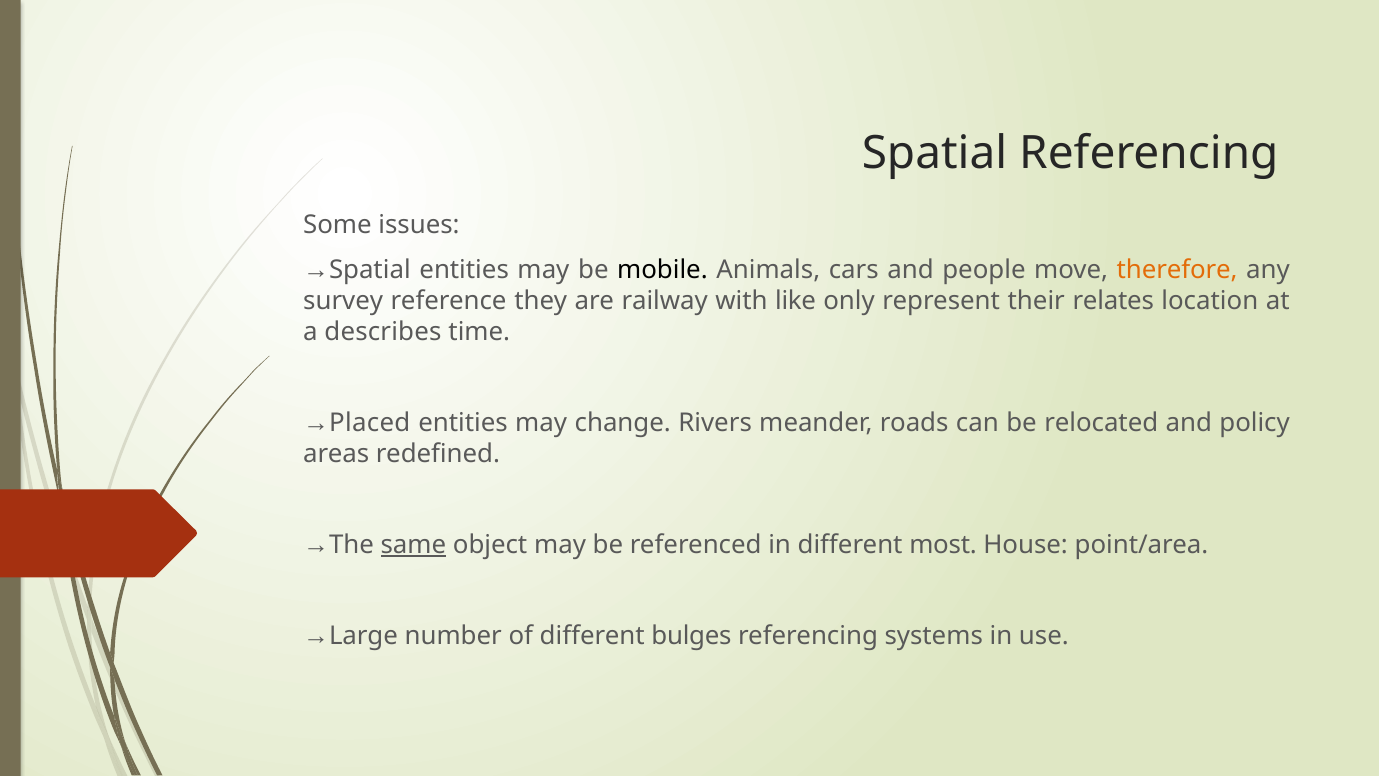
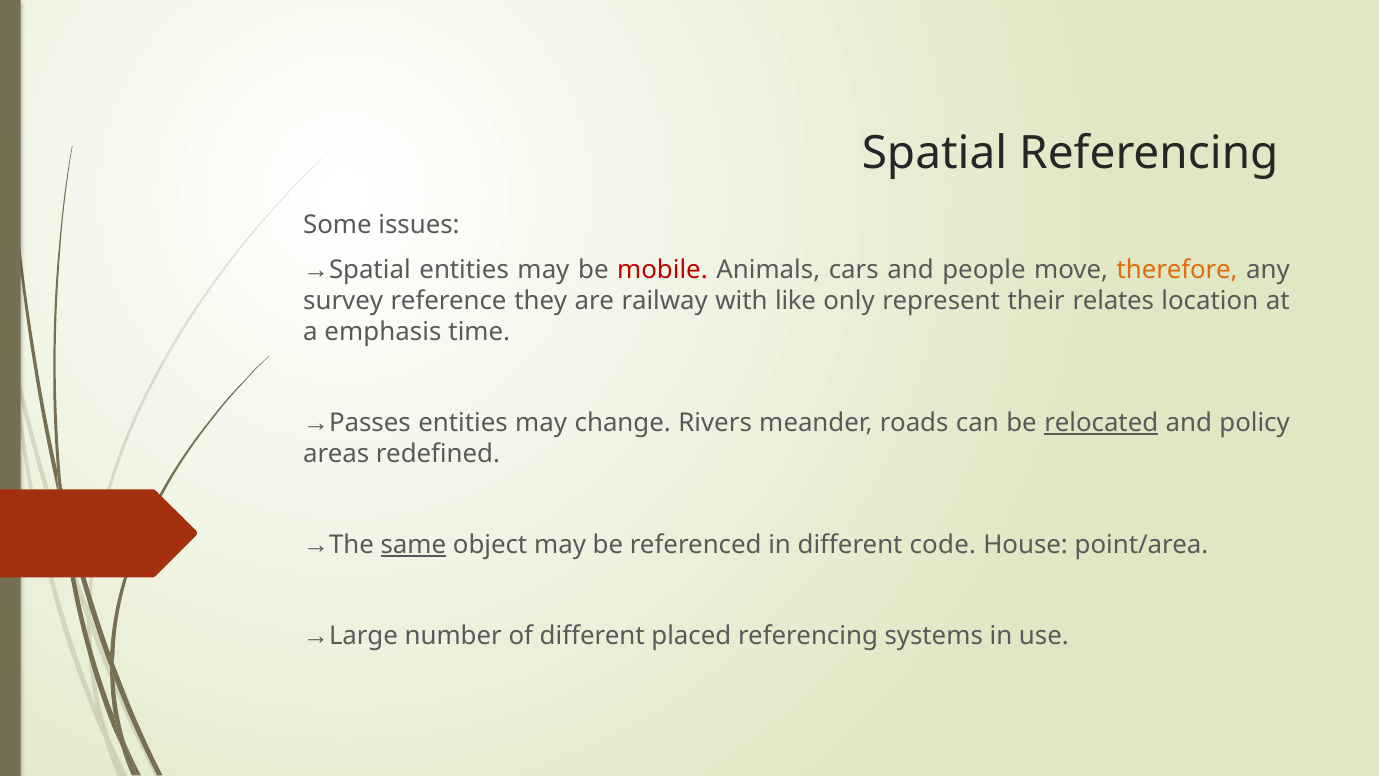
mobile colour: black -> red
describes: describes -> emphasis
Placed: Placed -> Passes
relocated underline: none -> present
most: most -> code
bulges: bulges -> placed
